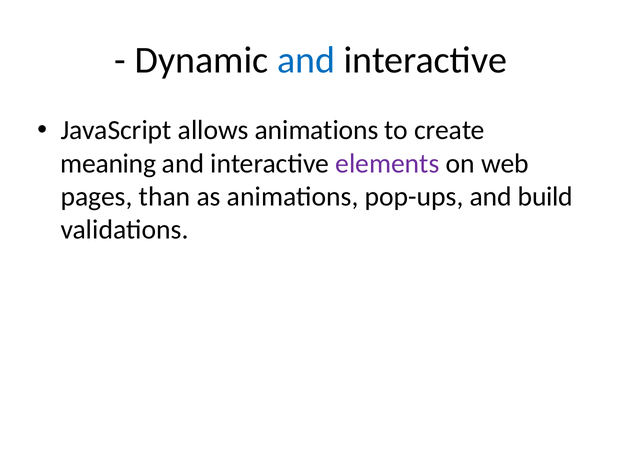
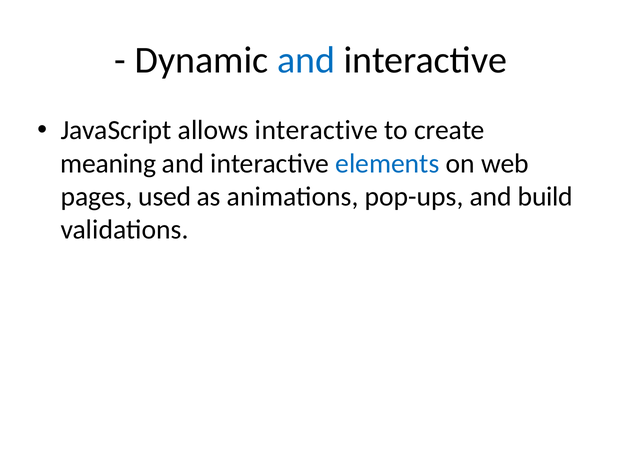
allows animations: animations -> interactive
elements colour: purple -> blue
than: than -> used
